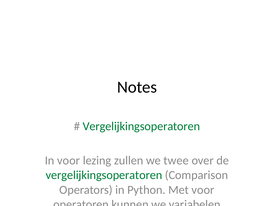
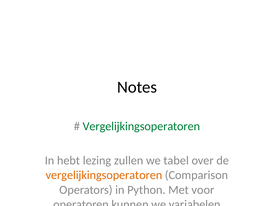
In voor: voor -> hebt
we twee: twee -> tabel
vergelijkingsoperatoren at (104, 175) colour: green -> orange
